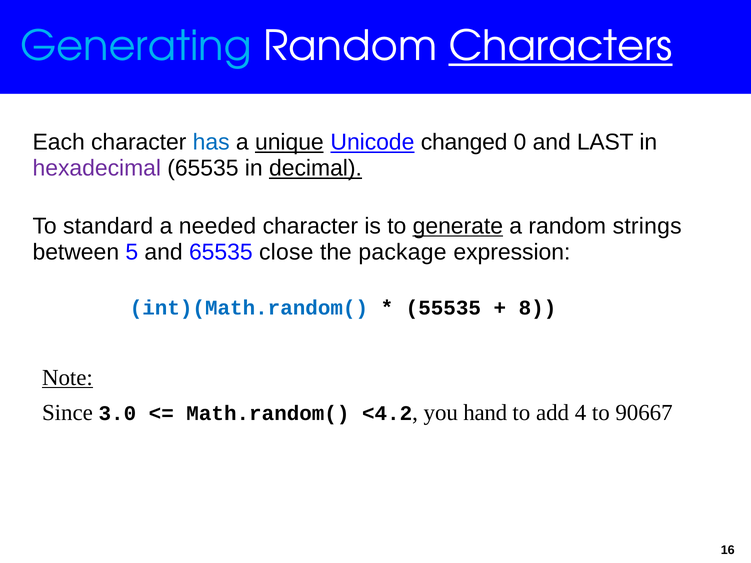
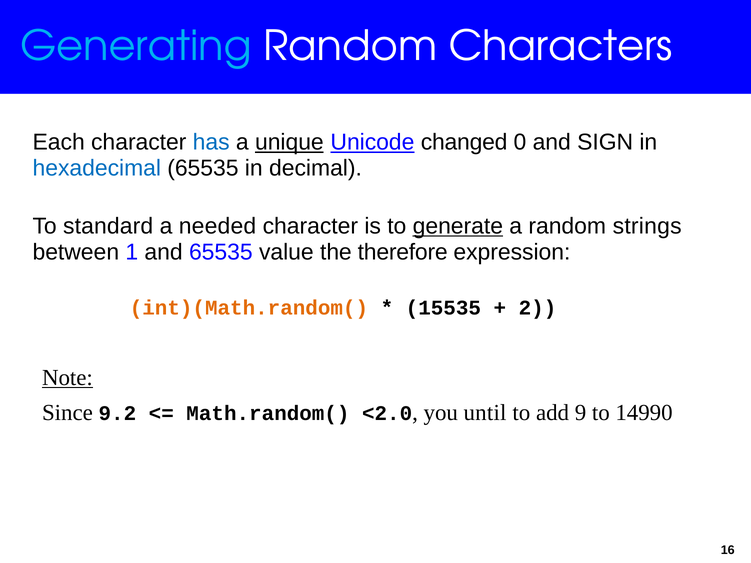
Characters underline: present -> none
LAST: LAST -> SIGN
hexadecimal colour: purple -> blue
decimal underline: present -> none
5: 5 -> 1
close: close -> value
package: package -> therefore
int)(Math.random( colour: blue -> orange
55535: 55535 -> 15535
8: 8 -> 2
3.0: 3.0 -> 9.2
<4.2: <4.2 -> <2.0
hand: hand -> until
4: 4 -> 9
90667: 90667 -> 14990
